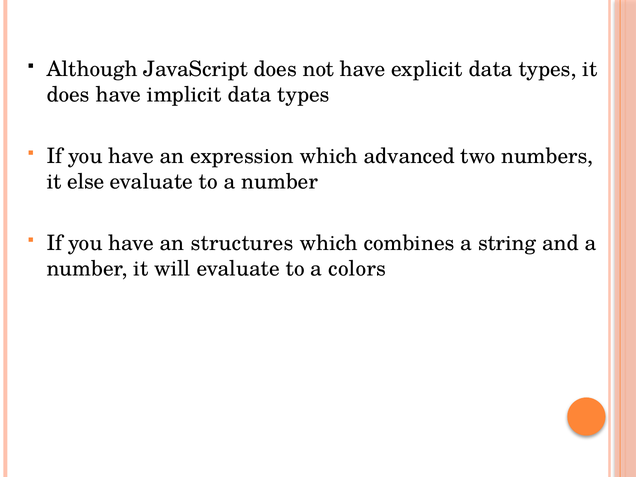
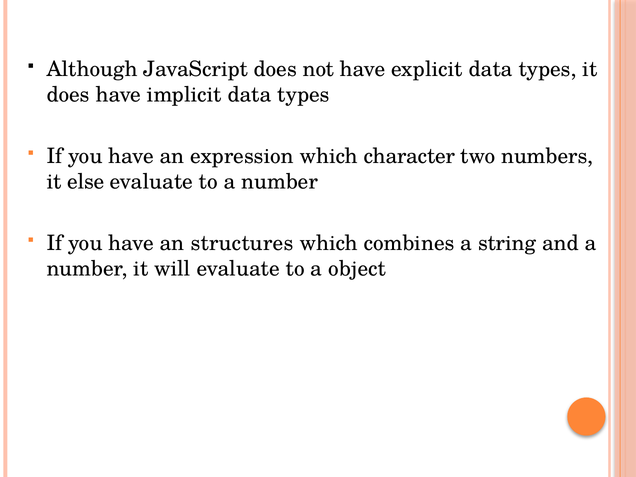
advanced: advanced -> character
colors: colors -> object
